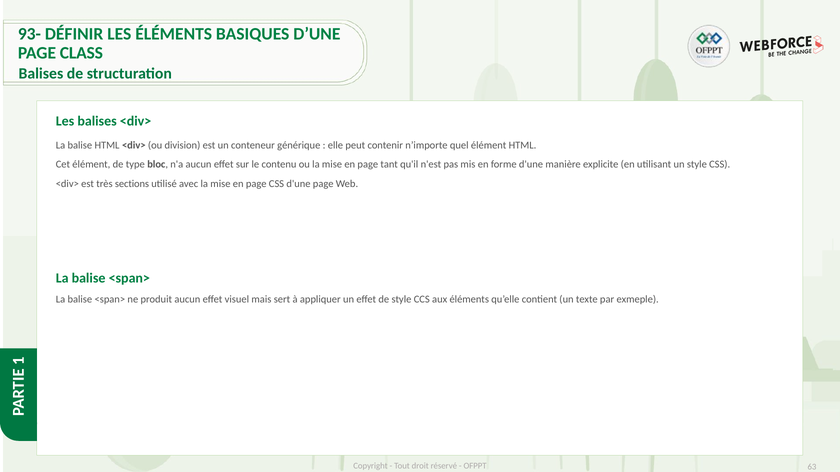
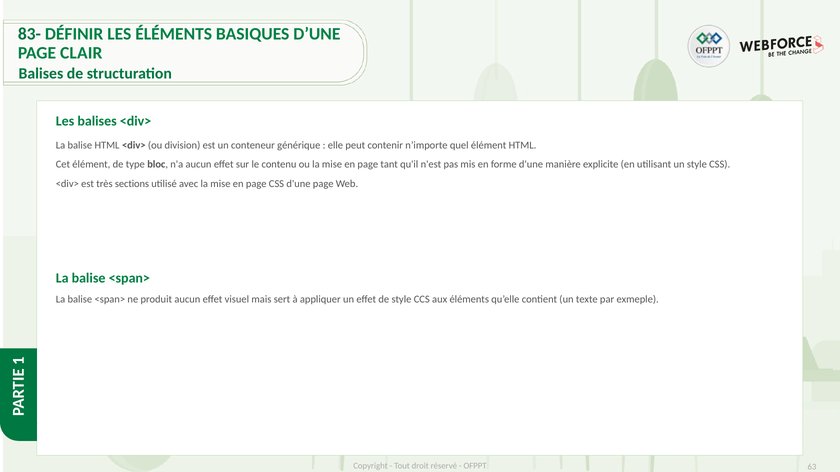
93-: 93- -> 83-
CLASS: CLASS -> CLAIR
